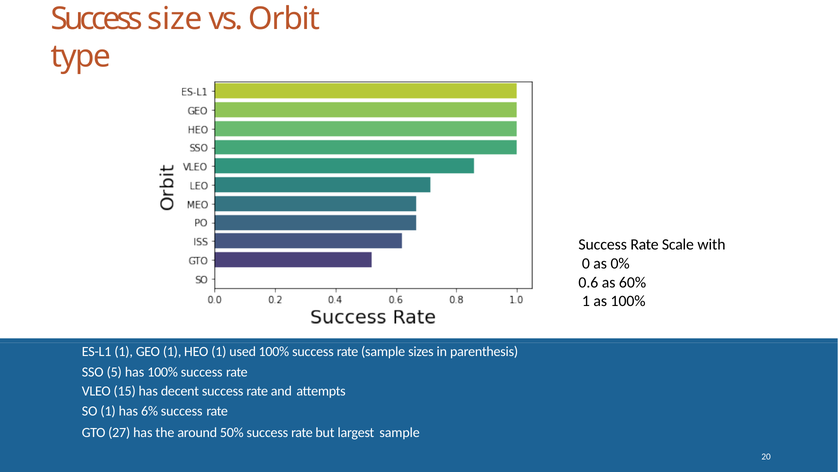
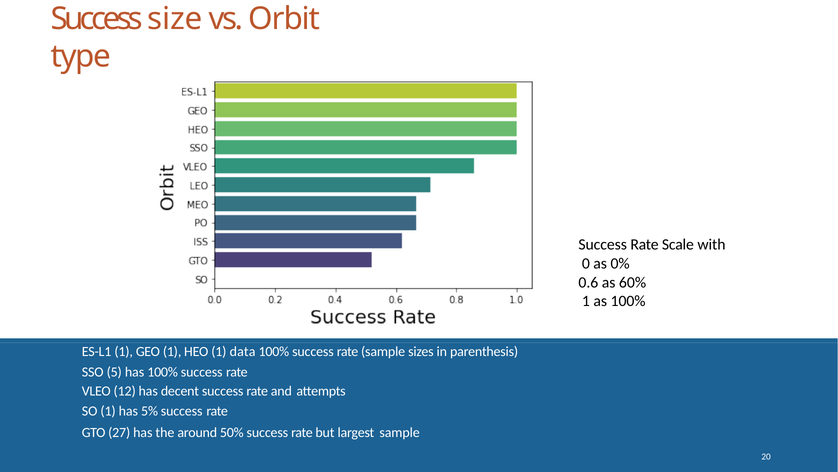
used: used -> data
15: 15 -> 12
6%: 6% -> 5%
